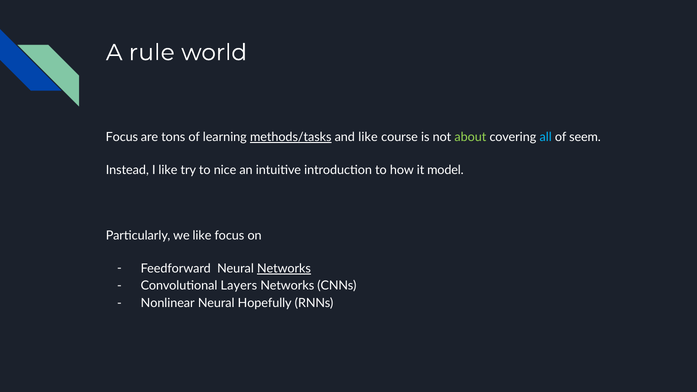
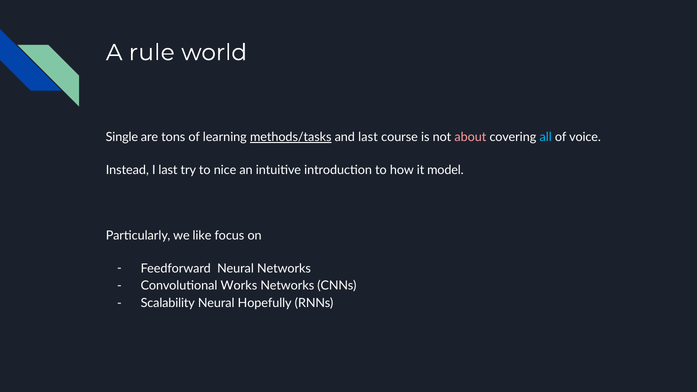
Focus at (122, 137): Focus -> Single
and like: like -> last
about colour: light green -> pink
seem: seem -> voice
I like: like -> last
Networks at (284, 269) underline: present -> none
Layers: Layers -> Works
Nonlinear: Nonlinear -> Scalability
